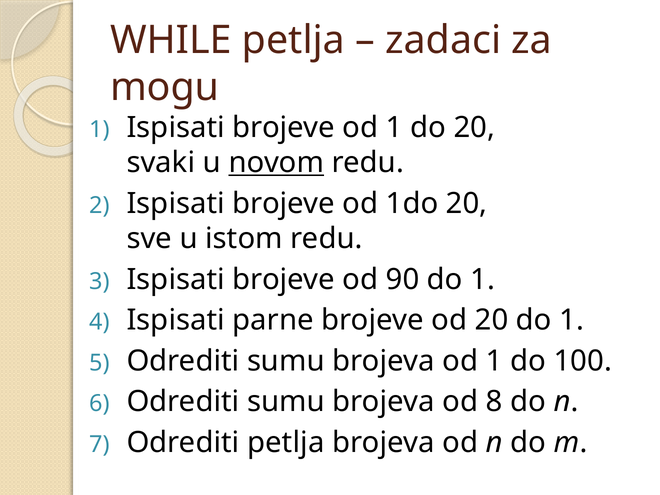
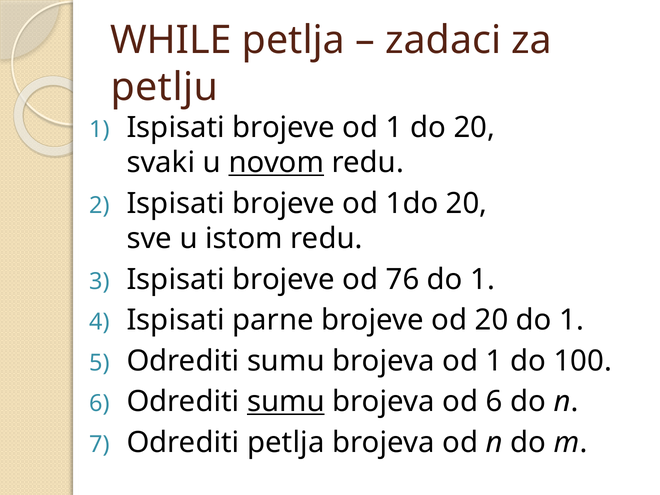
mogu: mogu -> petlju
90: 90 -> 76
sumu at (286, 402) underline: none -> present
od 8: 8 -> 6
